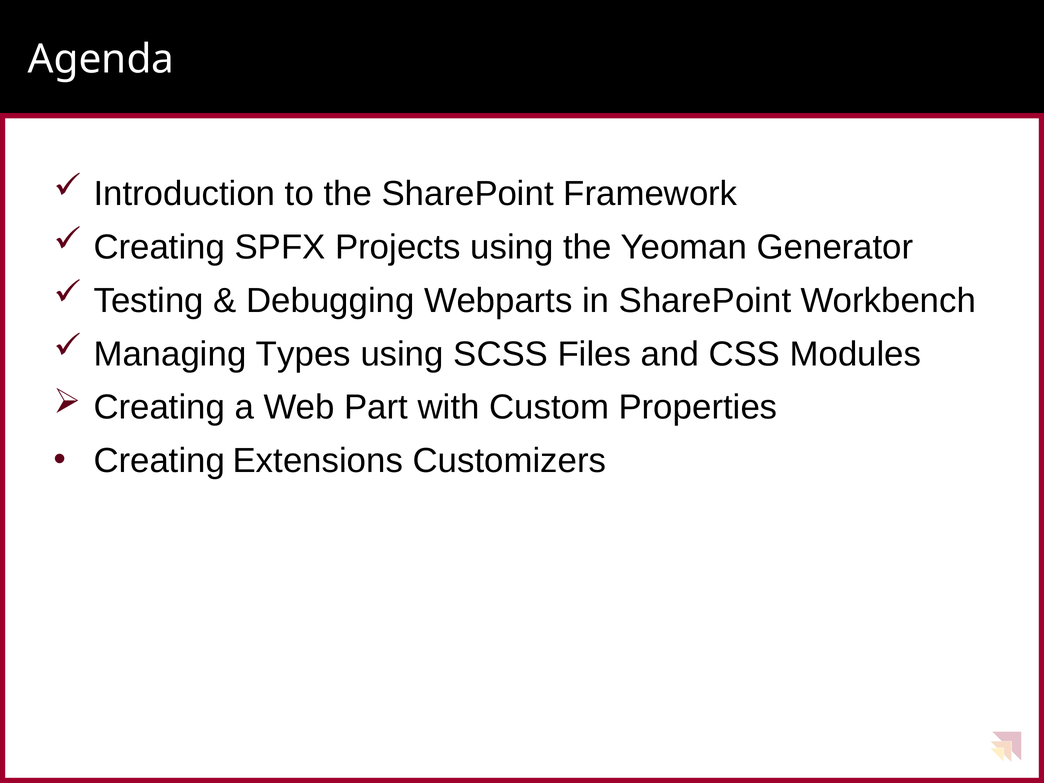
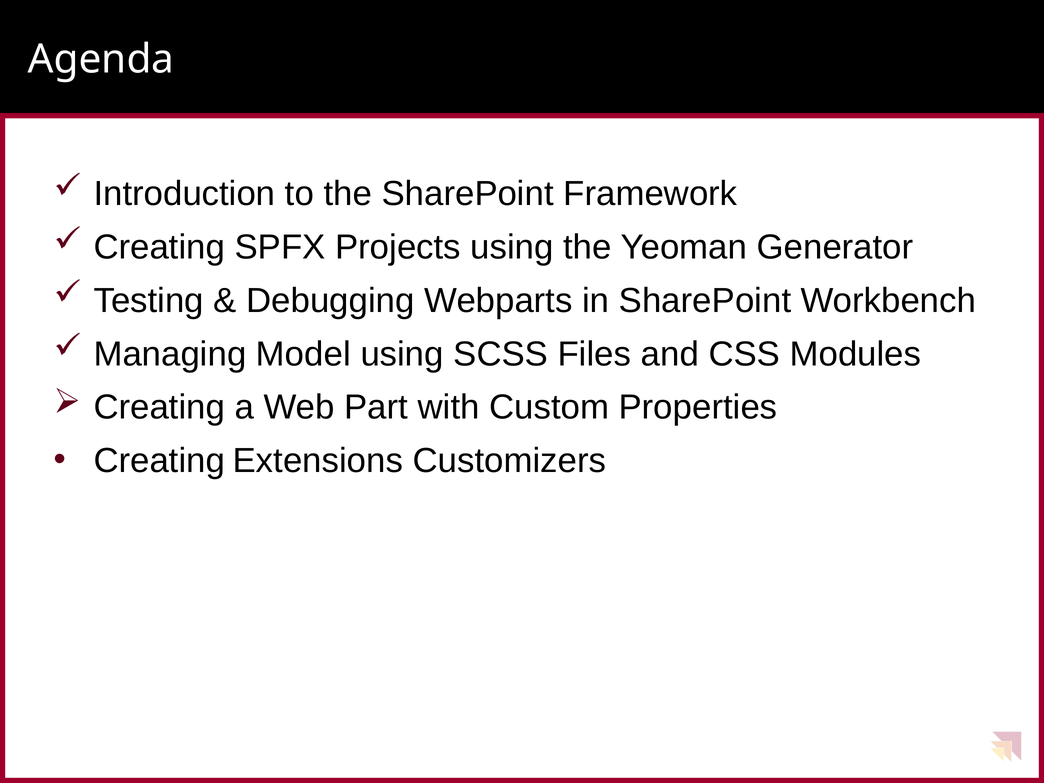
Types: Types -> Model
